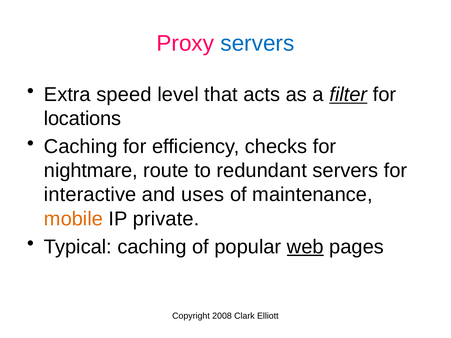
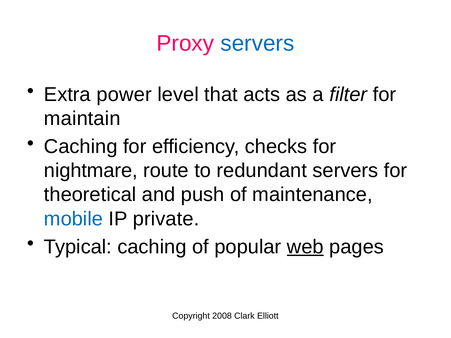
speed: speed -> power
filter underline: present -> none
locations: locations -> maintain
interactive: interactive -> theoretical
uses: uses -> push
mobile colour: orange -> blue
